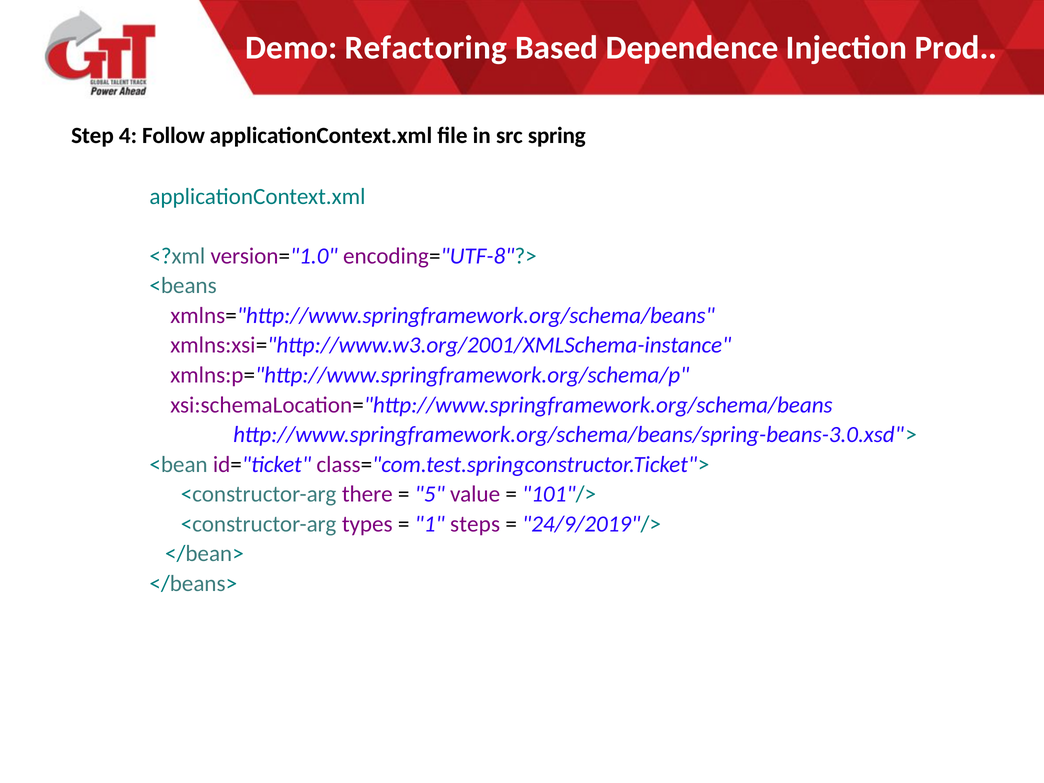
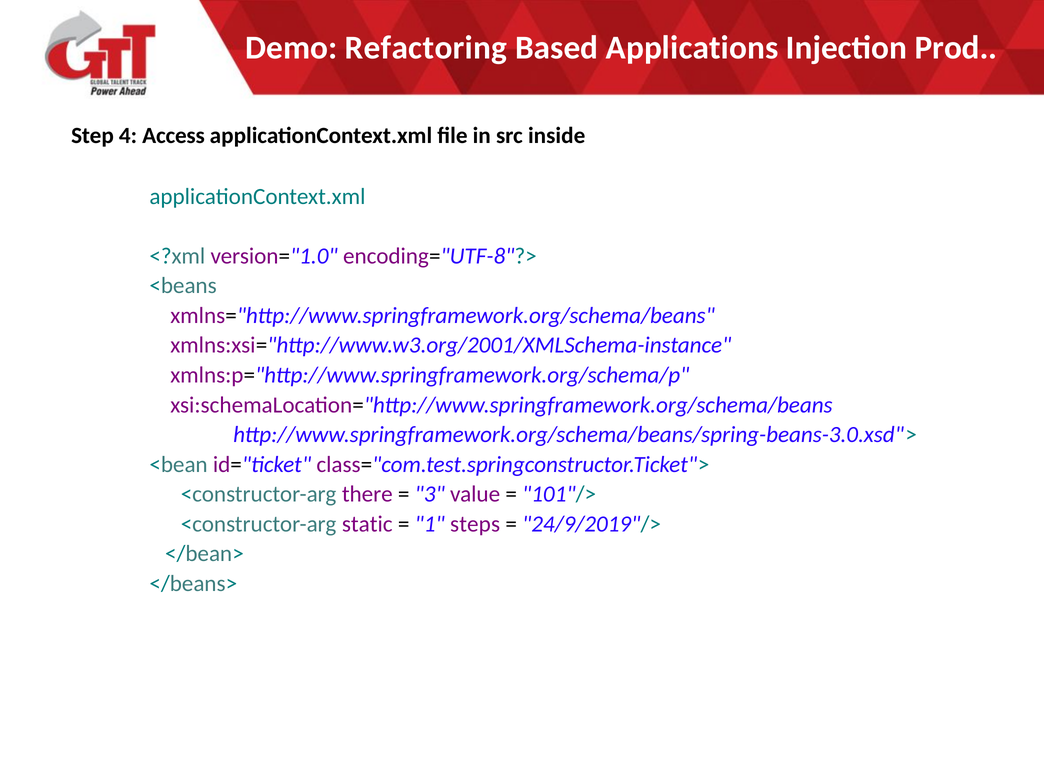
Dependence: Dependence -> Applications
Follow: Follow -> Access
spring: spring -> inside
5: 5 -> 3
types: types -> static
